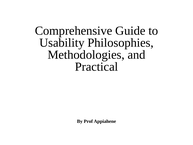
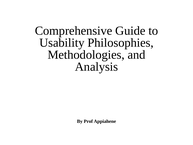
Practical: Practical -> Analysis
